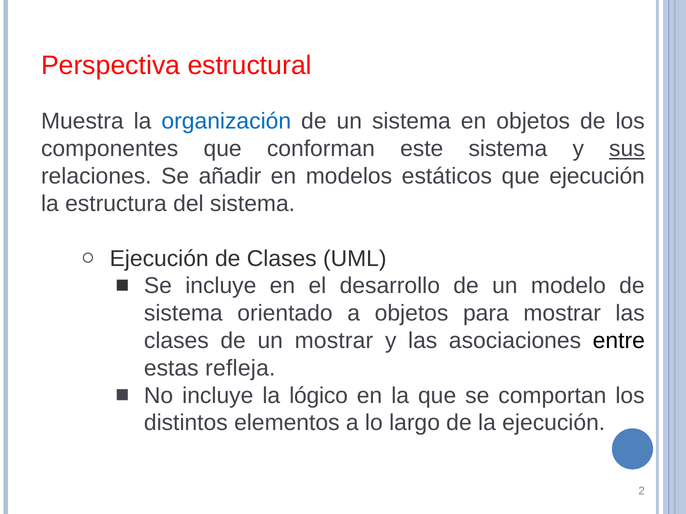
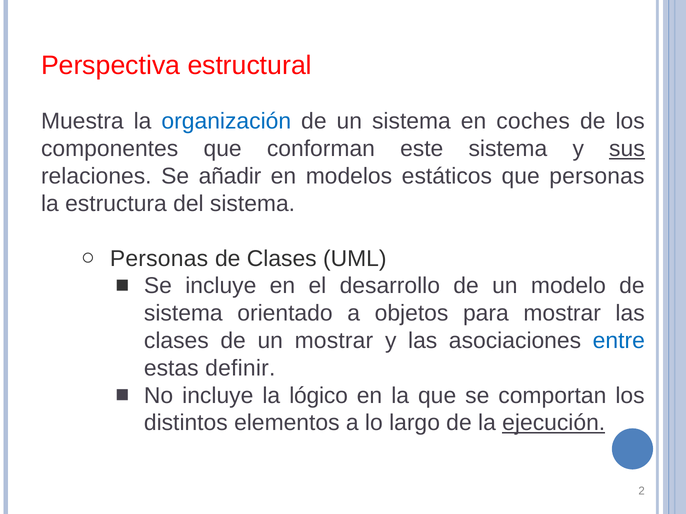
en objetos: objetos -> coches
que ejecución: ejecución -> personas
Ejecución at (159, 259): Ejecución -> Personas
entre colour: black -> blue
refleja: refleja -> definir
ejecución at (554, 423) underline: none -> present
